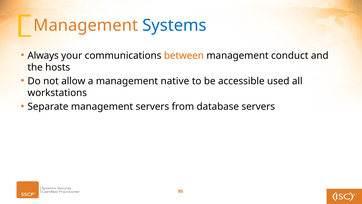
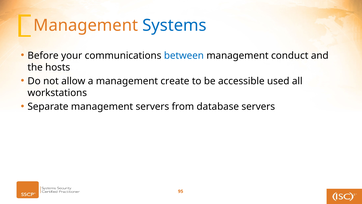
Always: Always -> Before
between colour: orange -> blue
native: native -> create
